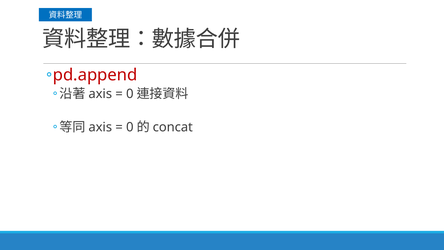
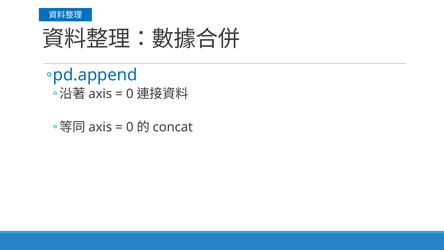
pd.append colour: red -> blue
